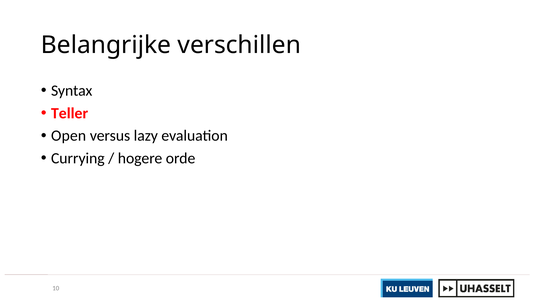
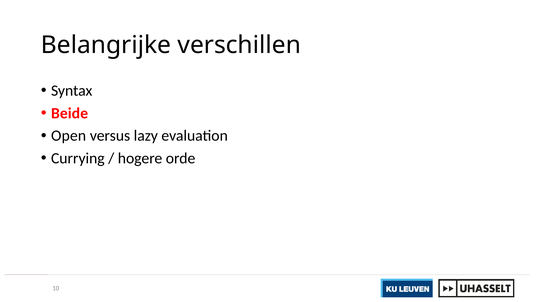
Teller: Teller -> Beide
